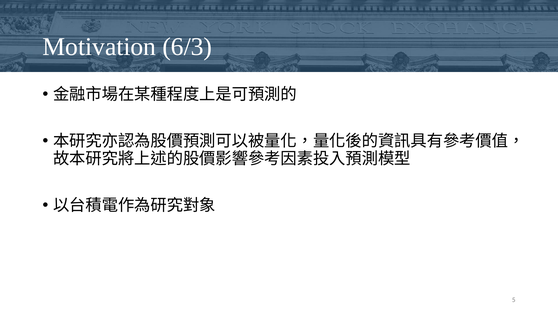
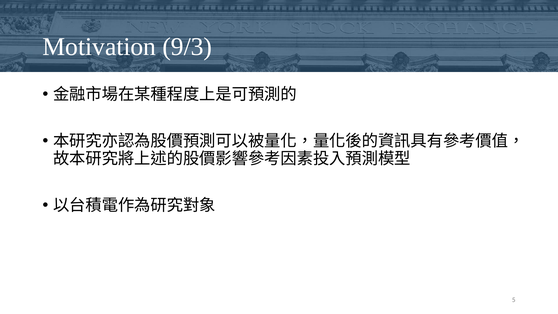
6/3: 6/3 -> 9/3
